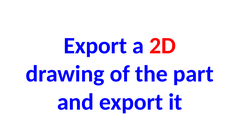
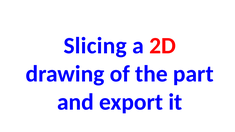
Export at (95, 46): Export -> Slicing
